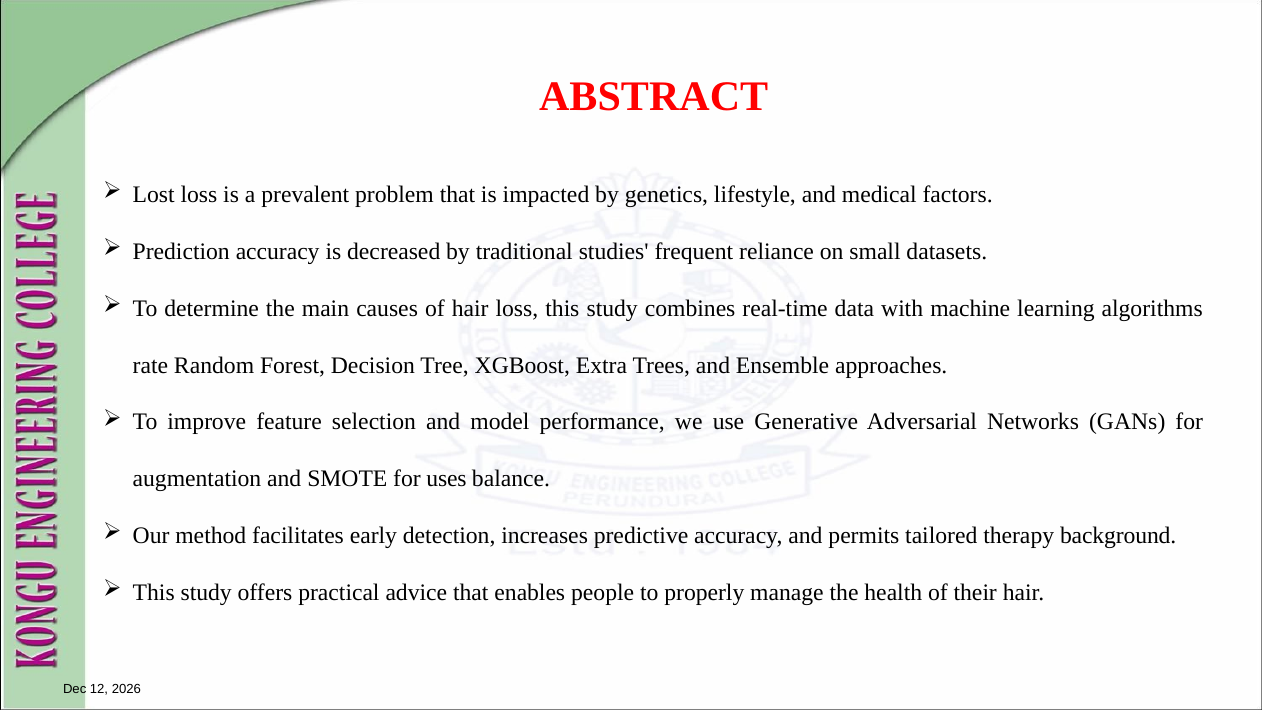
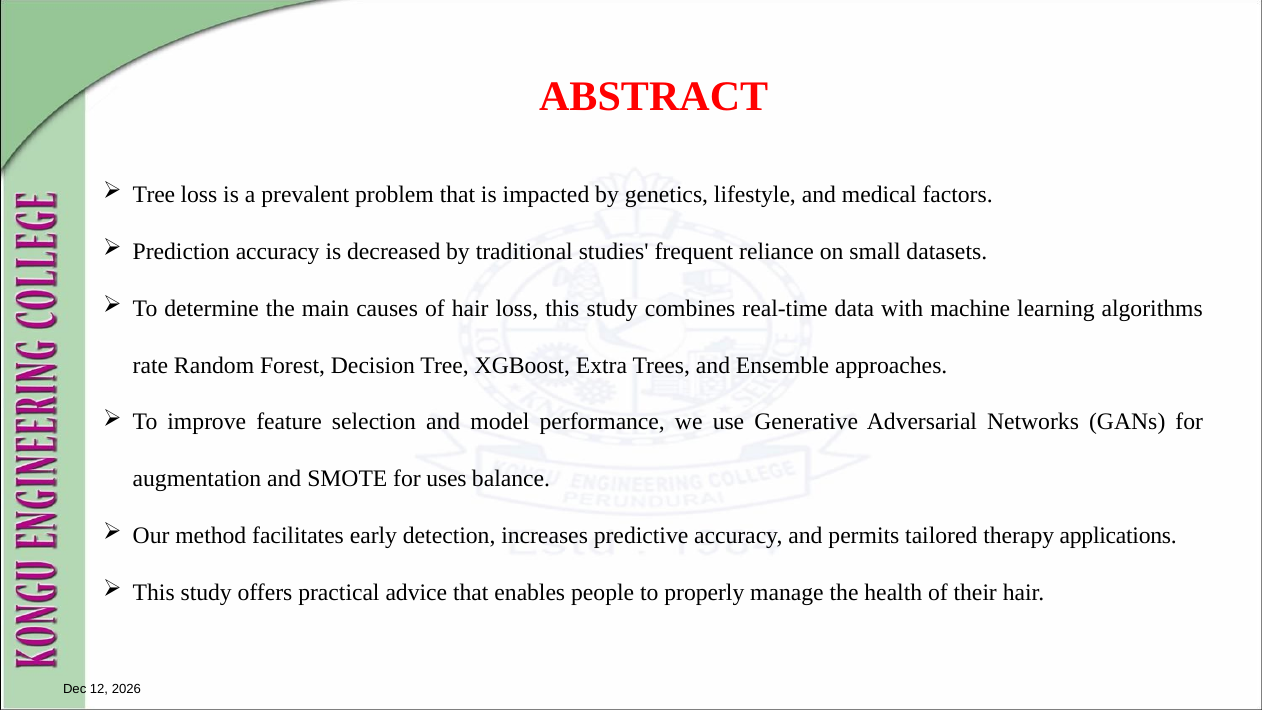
Lost at (154, 195): Lost -> Tree
background: background -> applications
